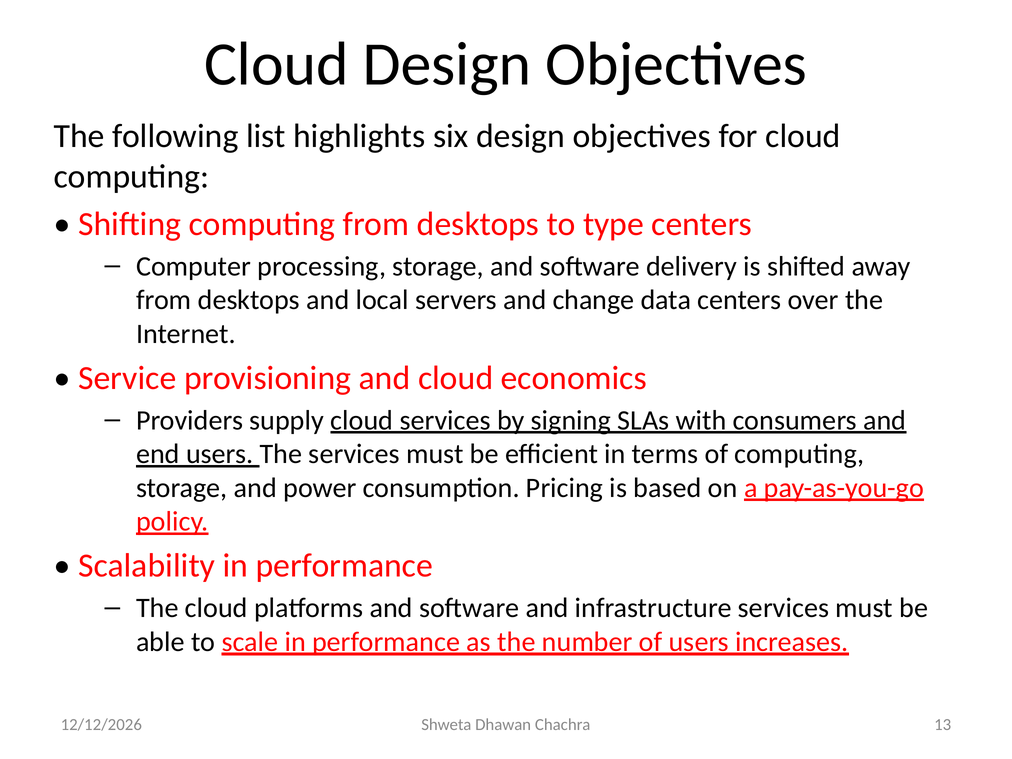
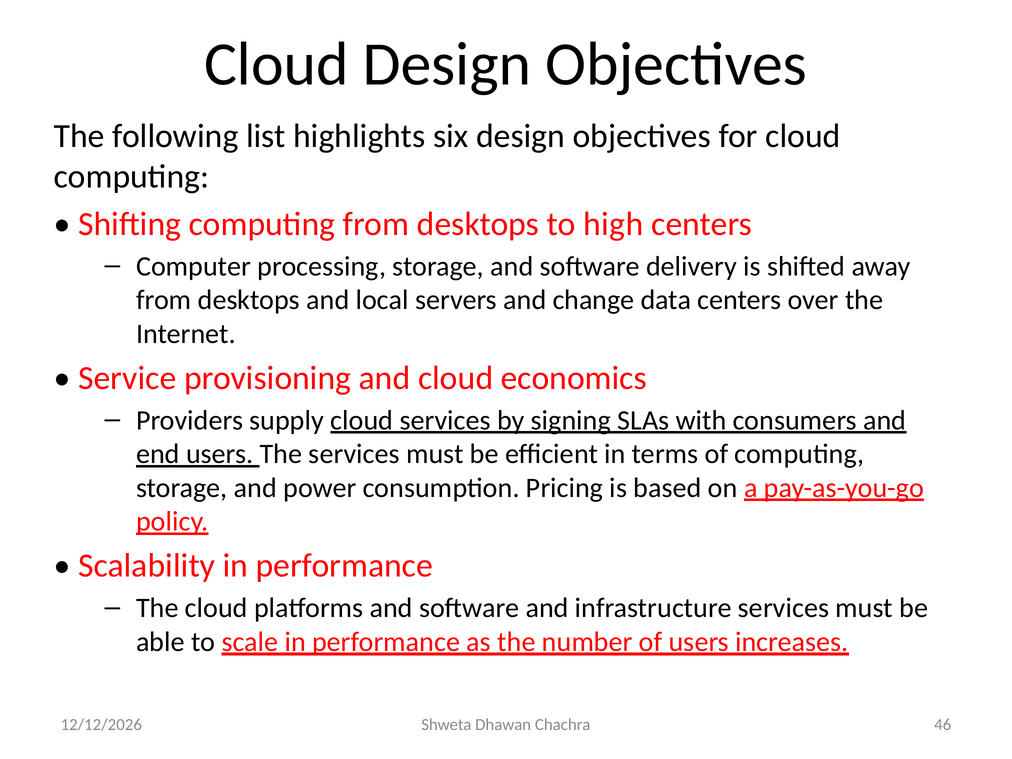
type: type -> high
13: 13 -> 46
